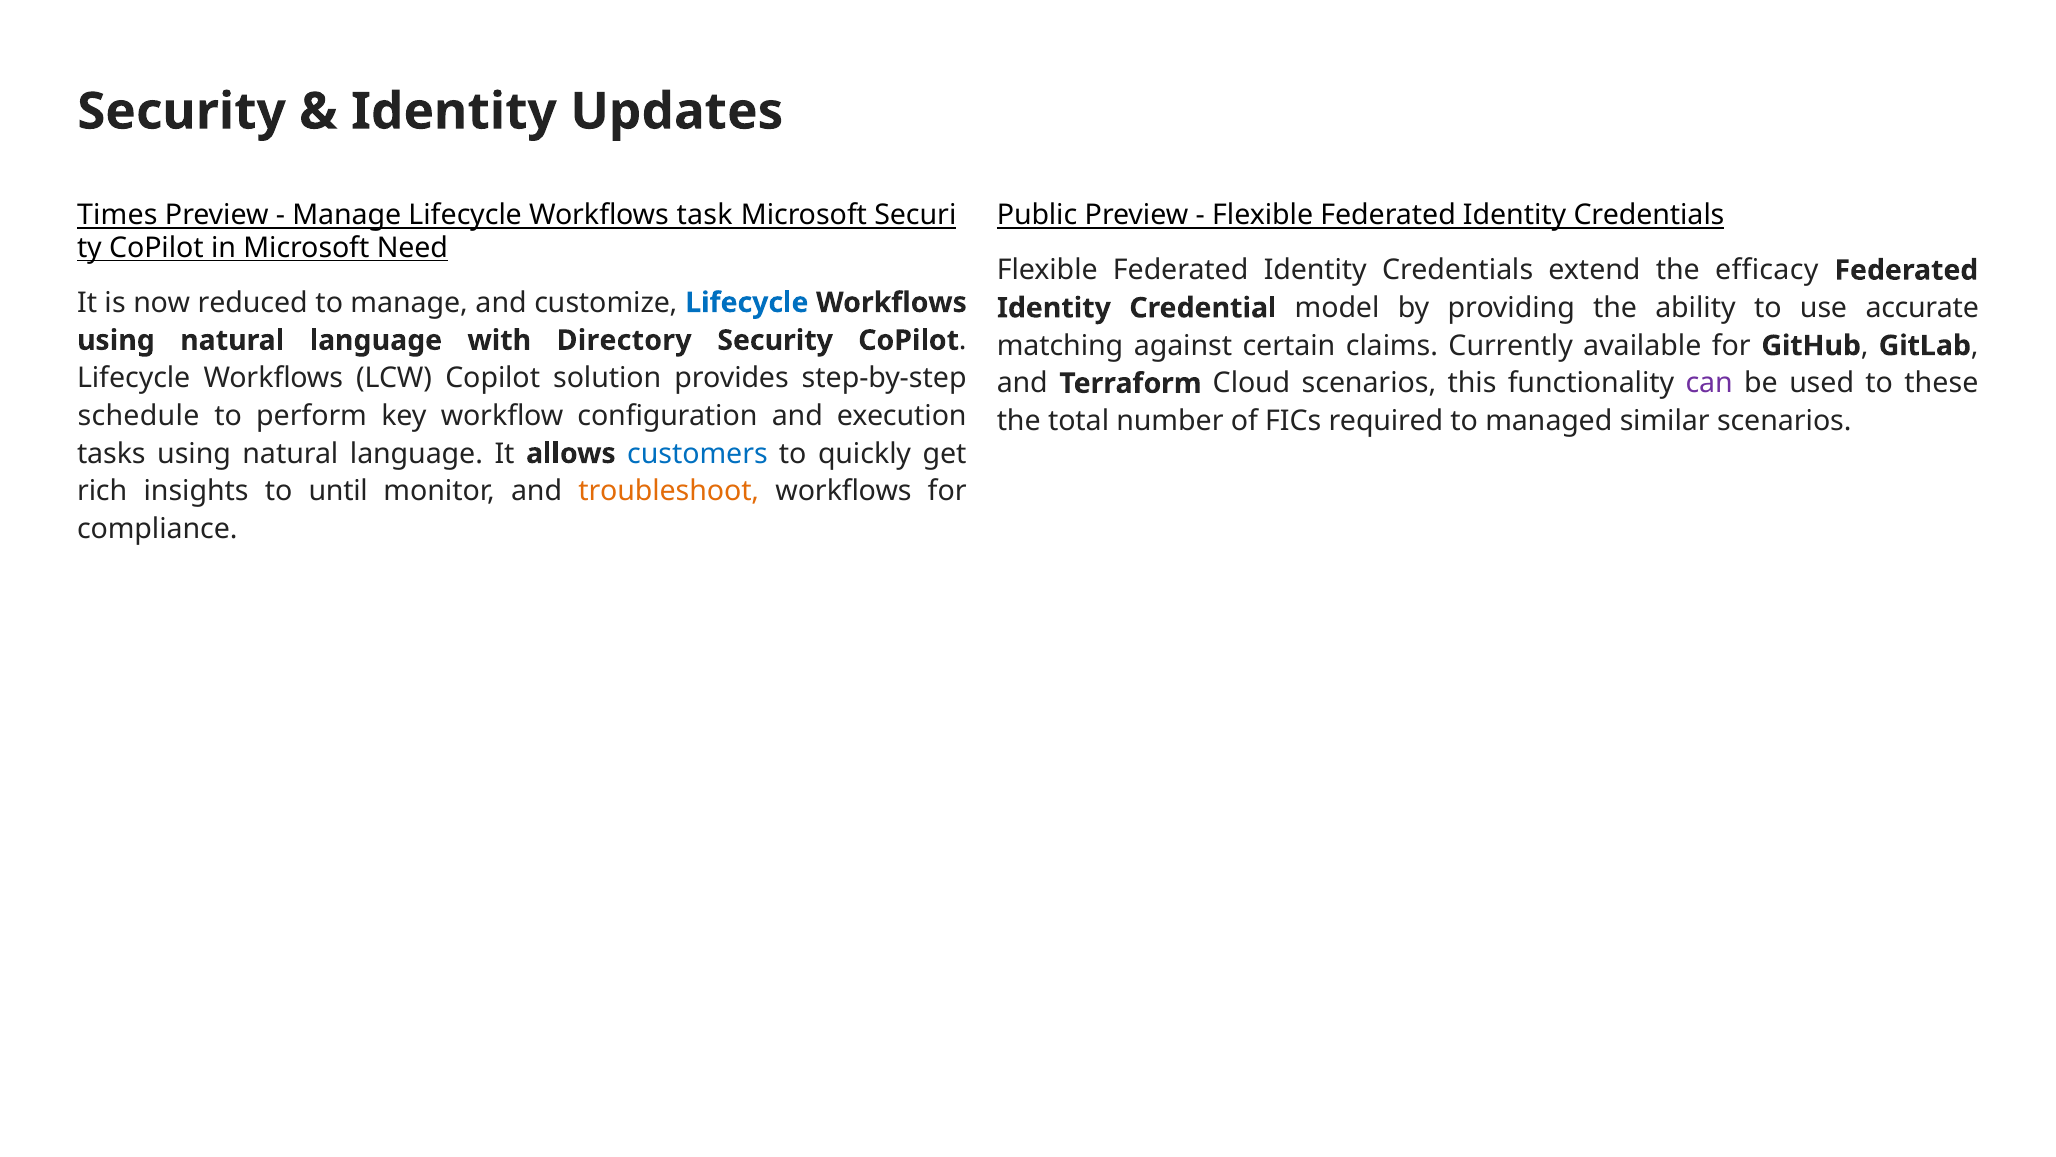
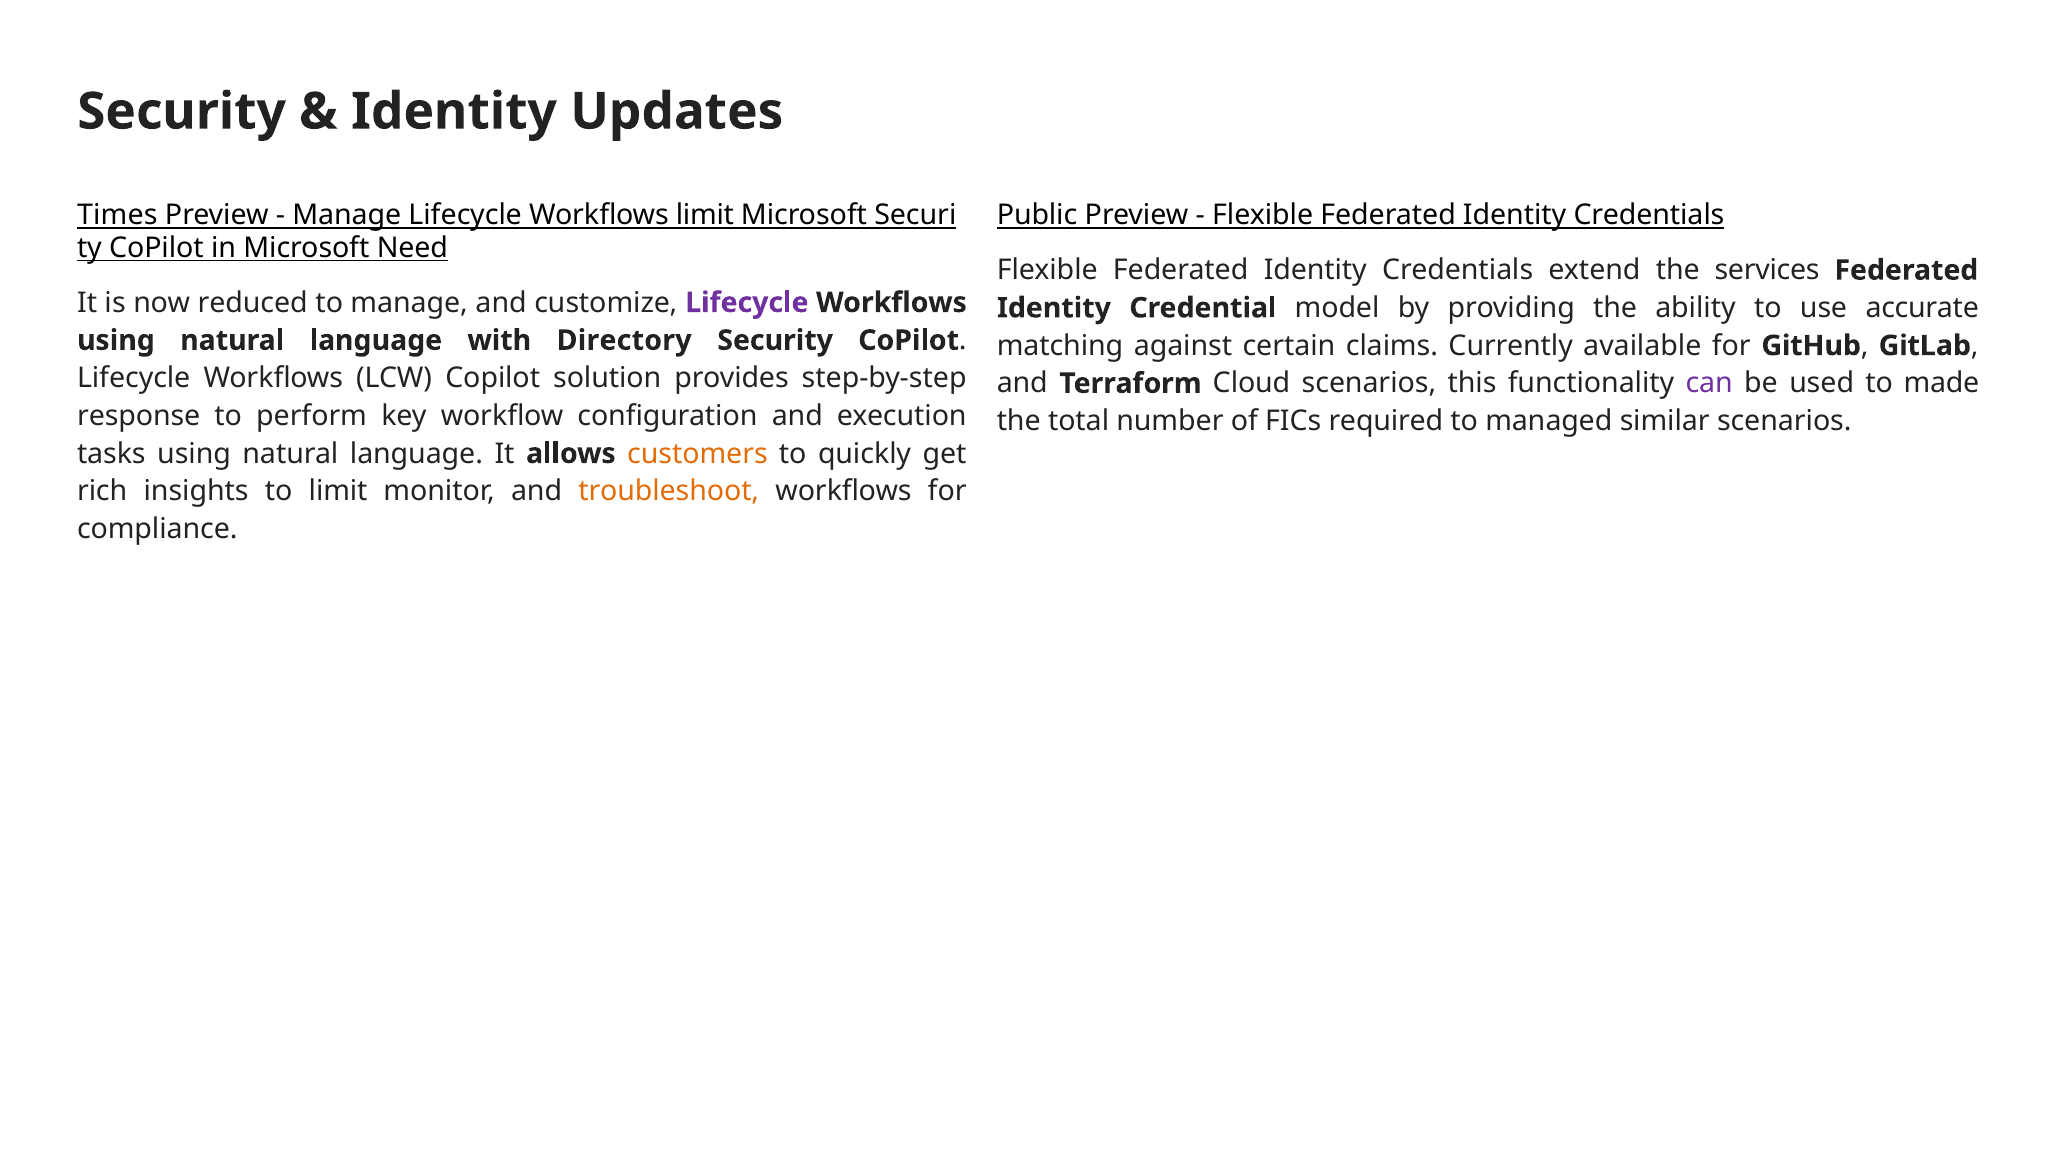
Workflows task: task -> limit
efficacy: efficacy -> services
Lifecycle at (747, 303) colour: blue -> purple
these: these -> made
schedule: schedule -> response
customers colour: blue -> orange
to until: until -> limit
